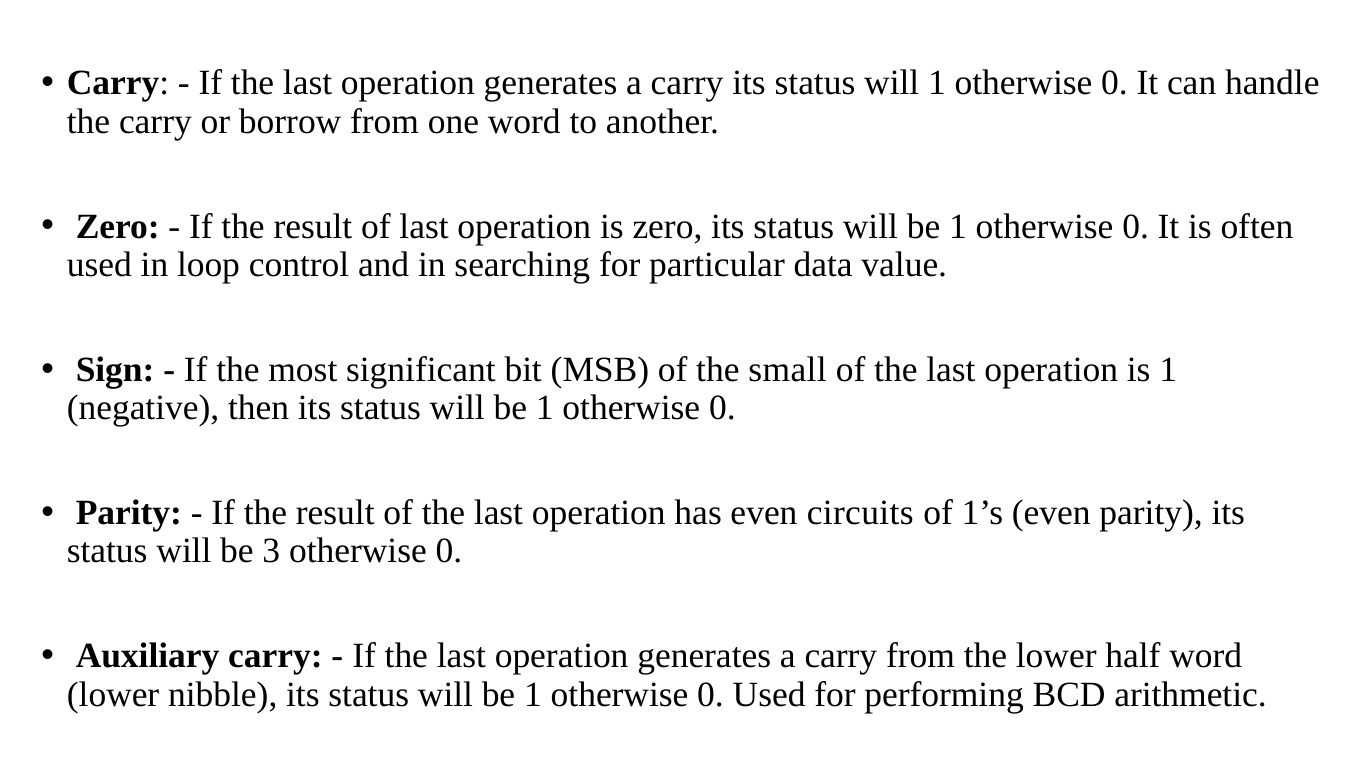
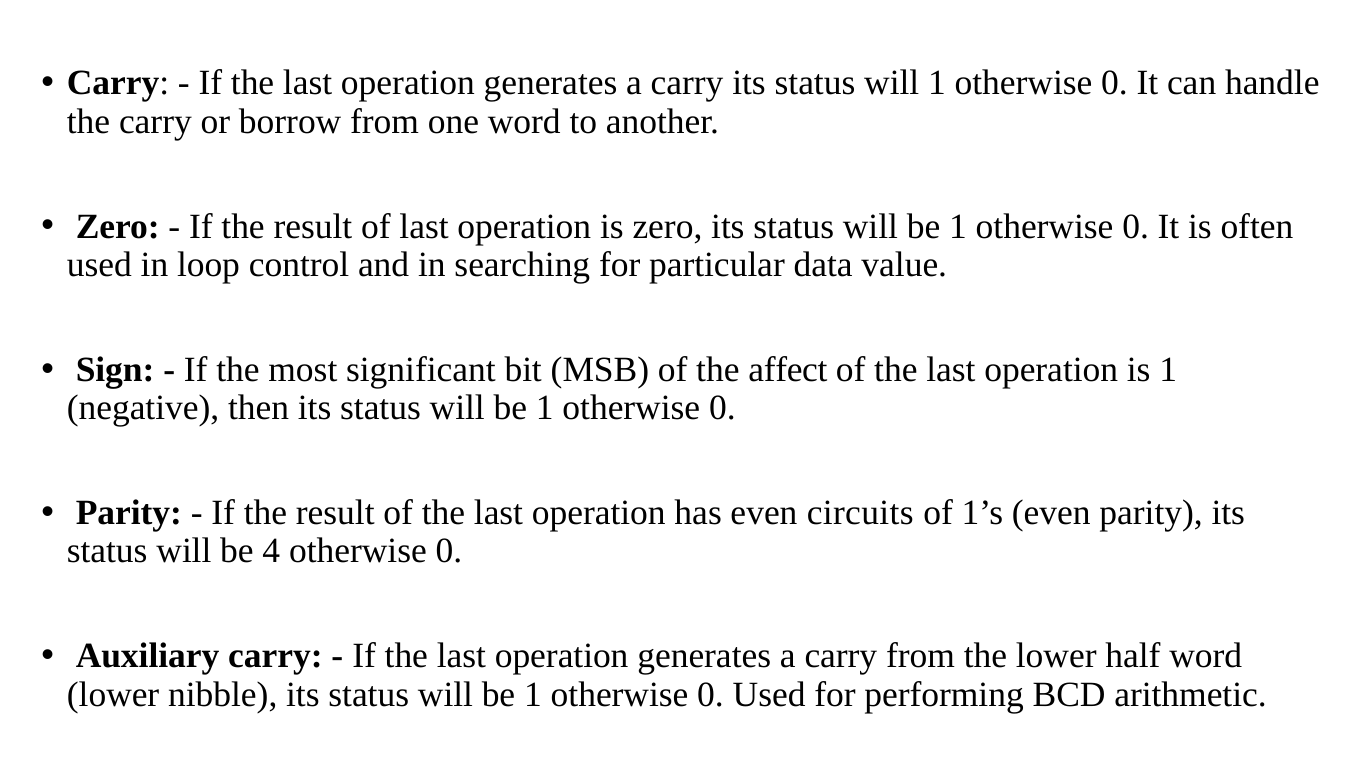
small: small -> affect
3: 3 -> 4
